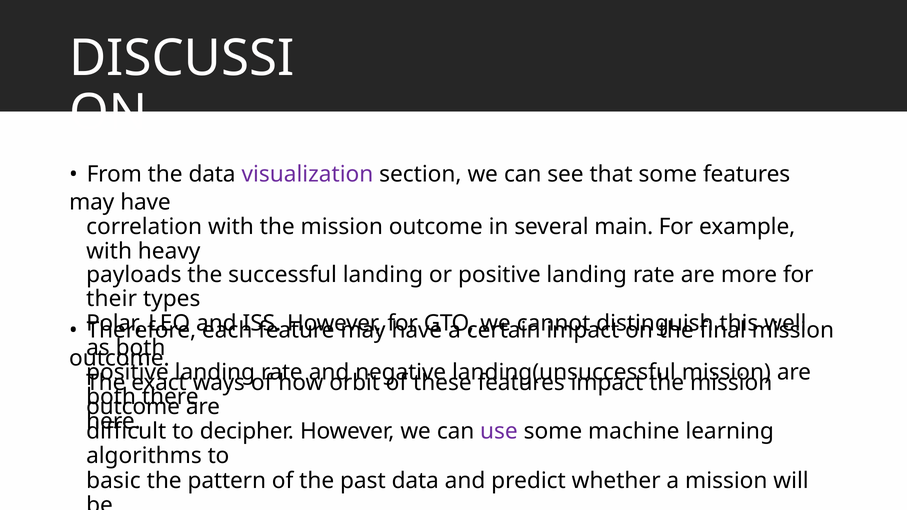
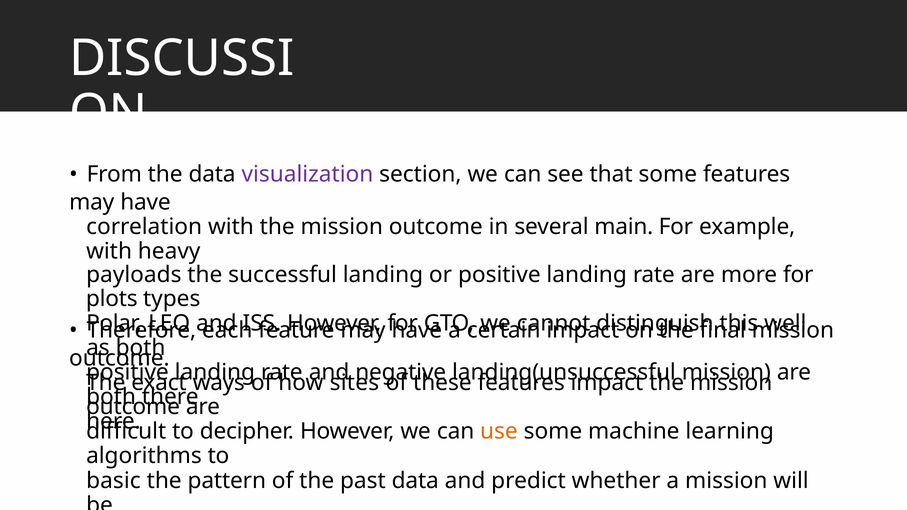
their: their -> plots
orbit: orbit -> sites
use colour: purple -> orange
